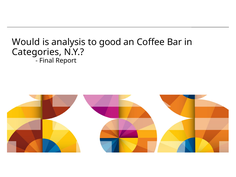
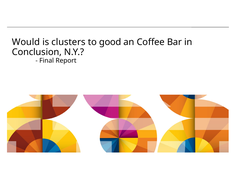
analysis: analysis -> clusters
Categories: Categories -> Conclusion
